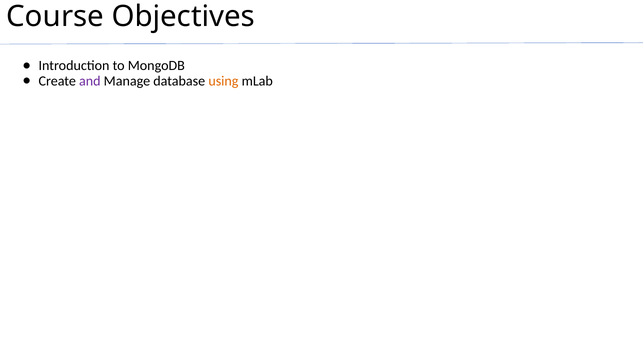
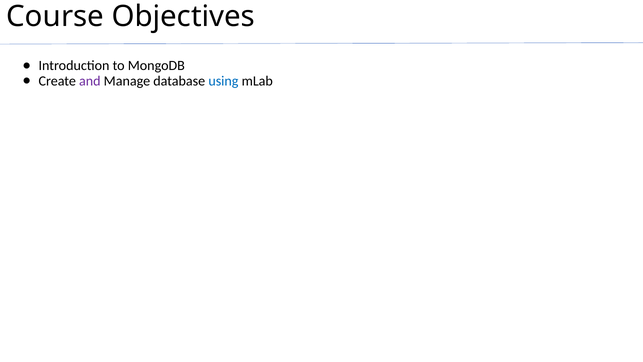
using colour: orange -> blue
